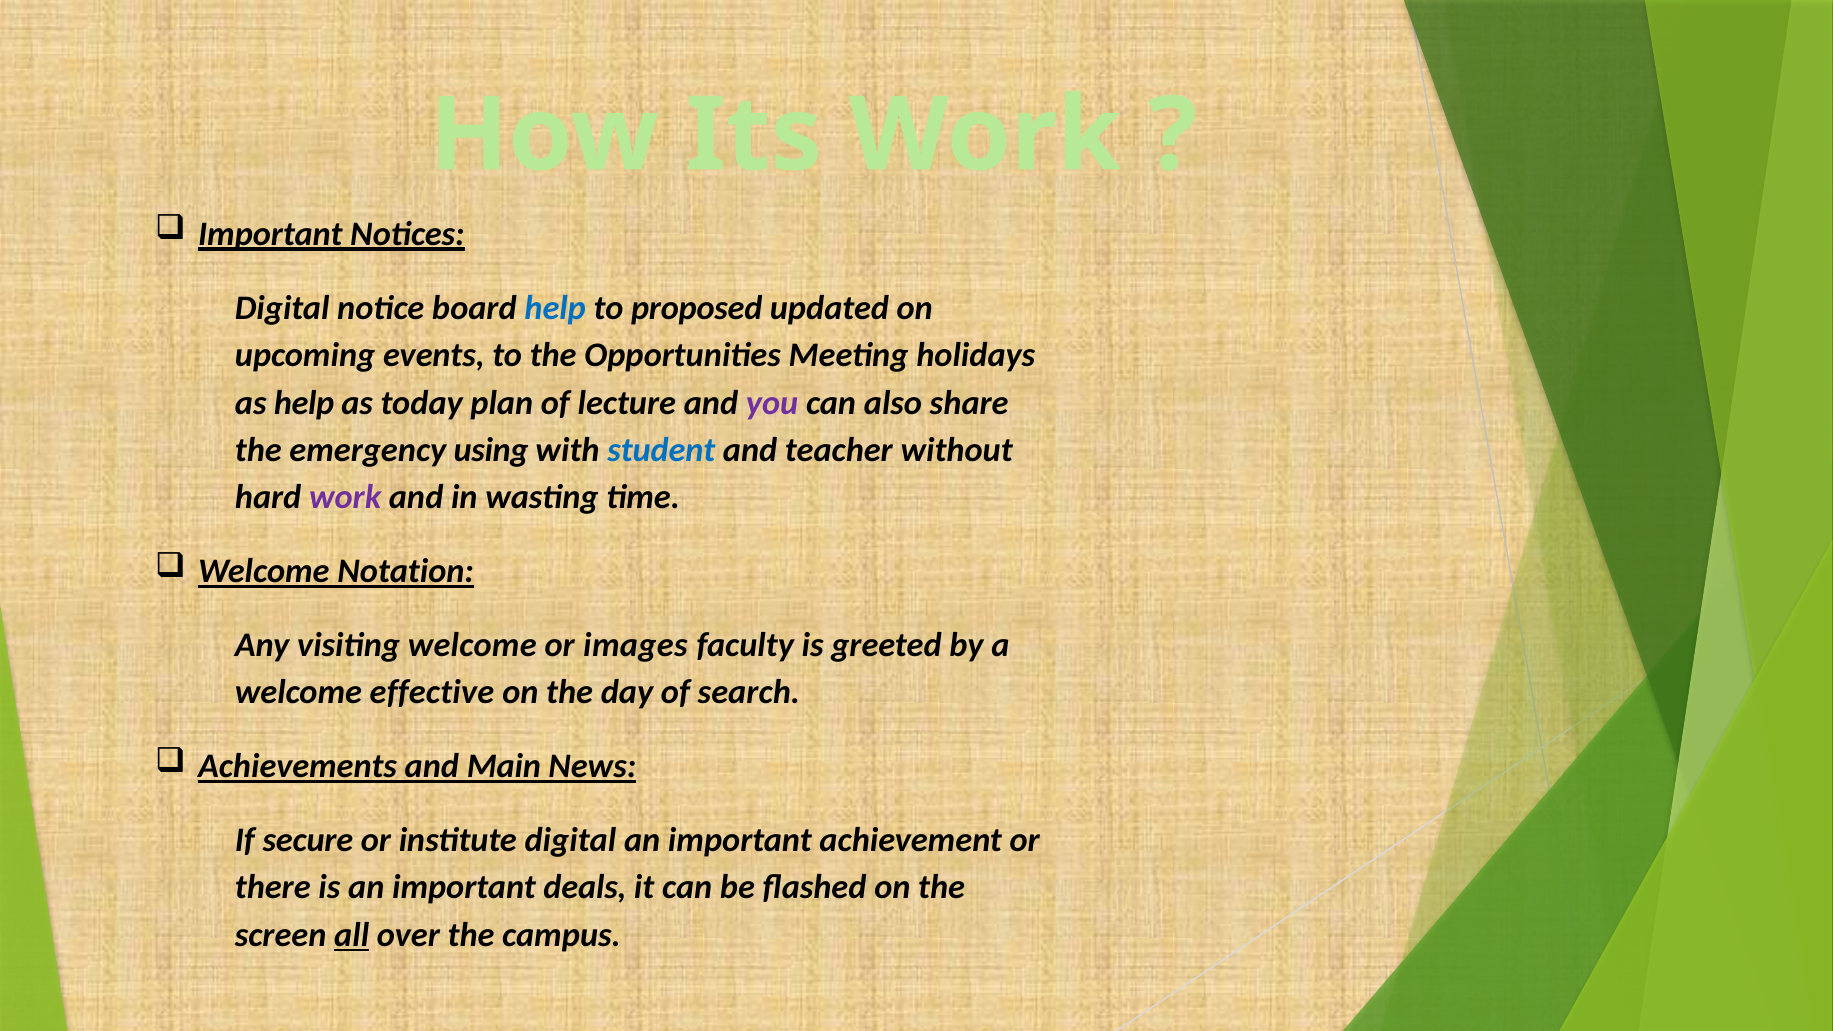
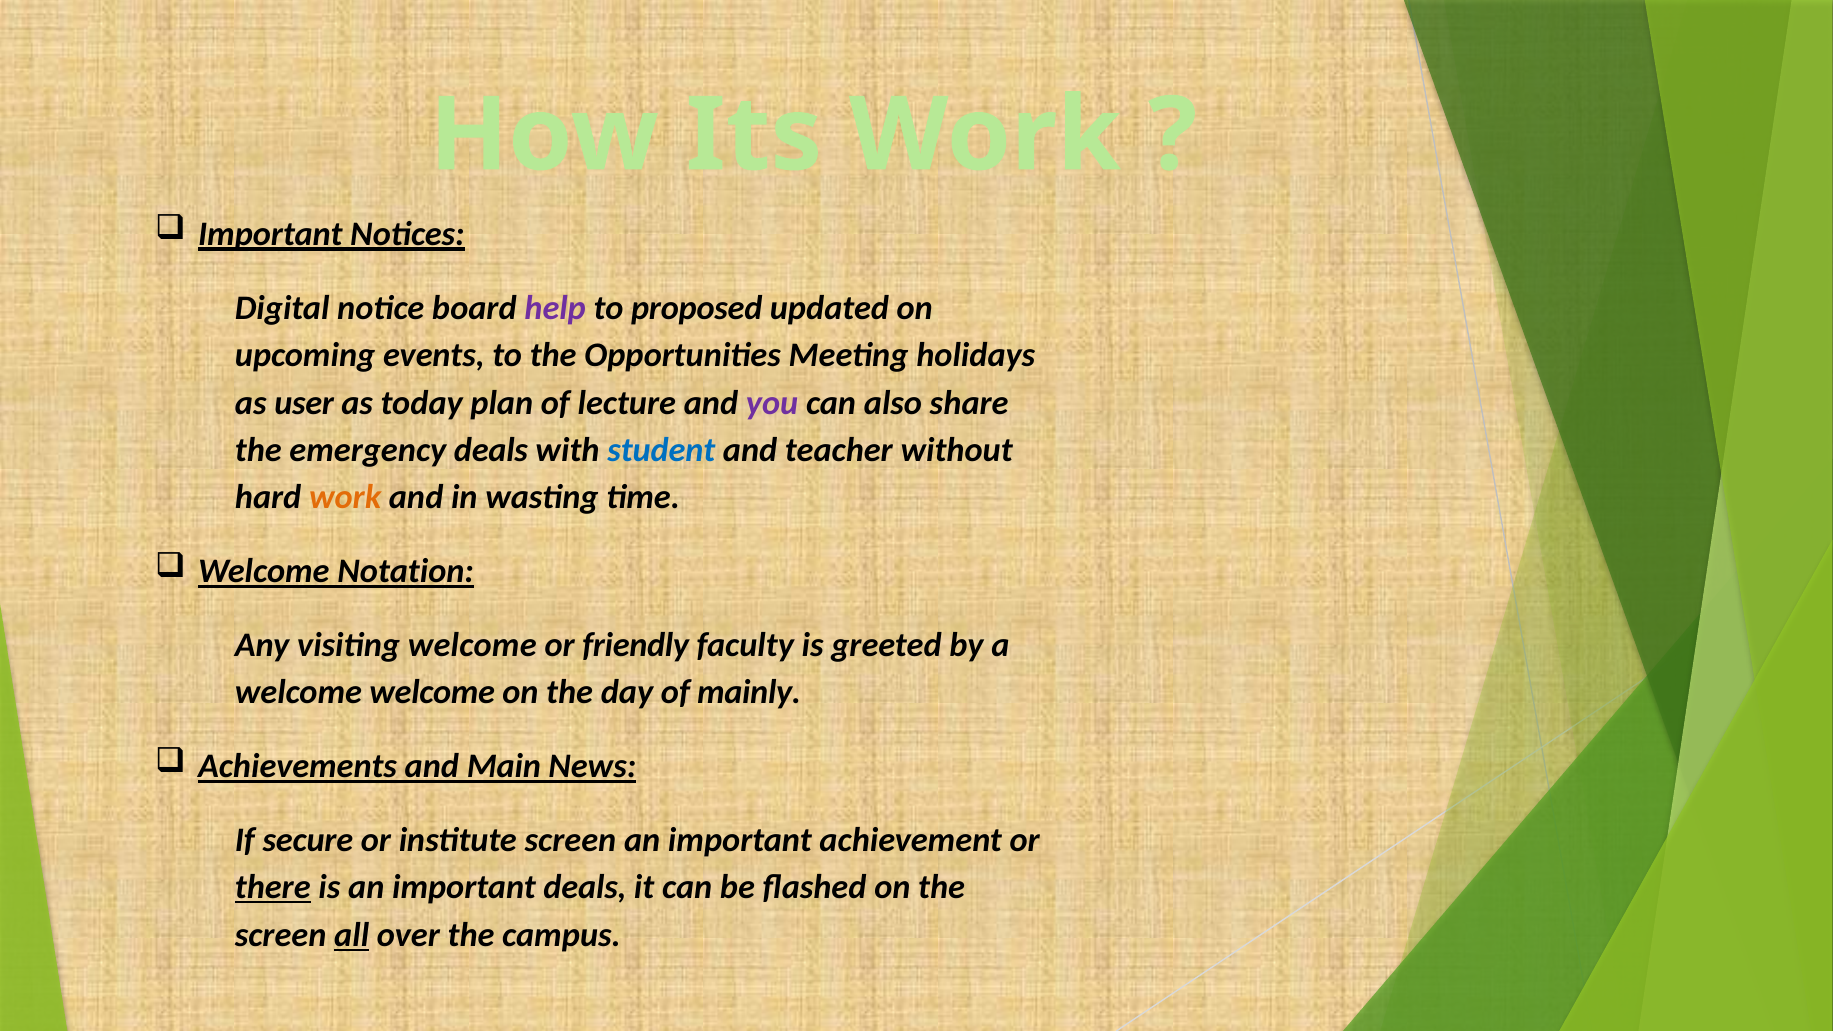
help at (555, 308) colour: blue -> purple
as help: help -> user
emergency using: using -> deals
work at (345, 498) colour: purple -> orange
images: images -> friendly
welcome effective: effective -> welcome
search: search -> mainly
institute digital: digital -> screen
there underline: none -> present
